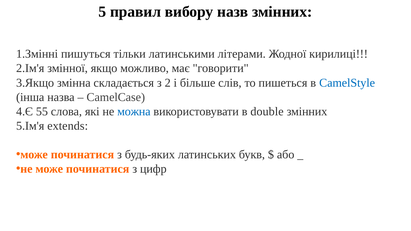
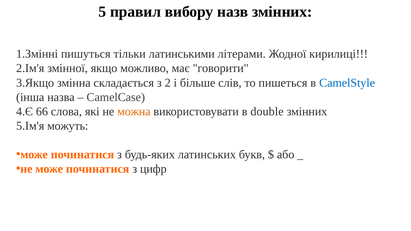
55: 55 -> 66
можна colour: blue -> orange
extends: extends -> можуть
